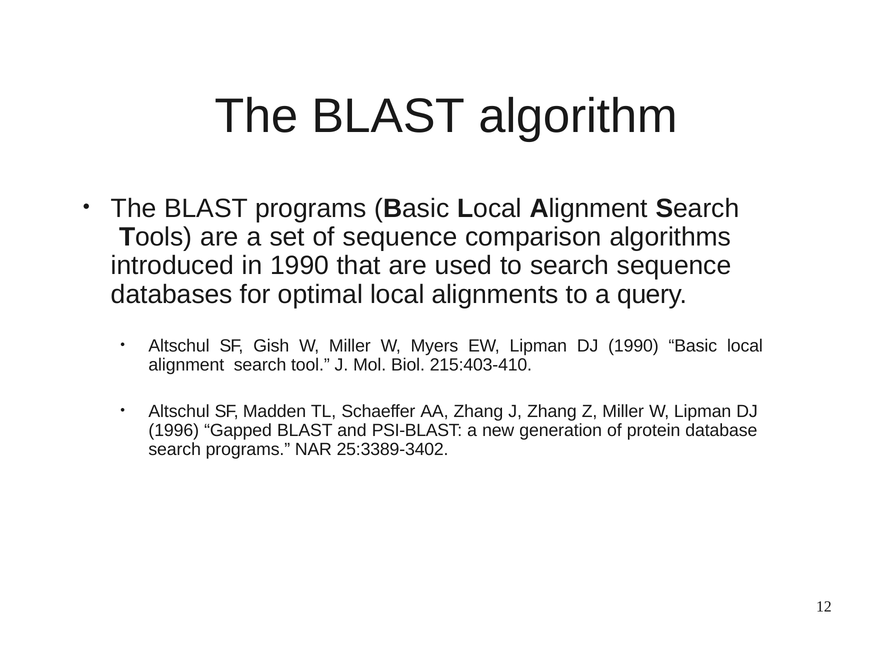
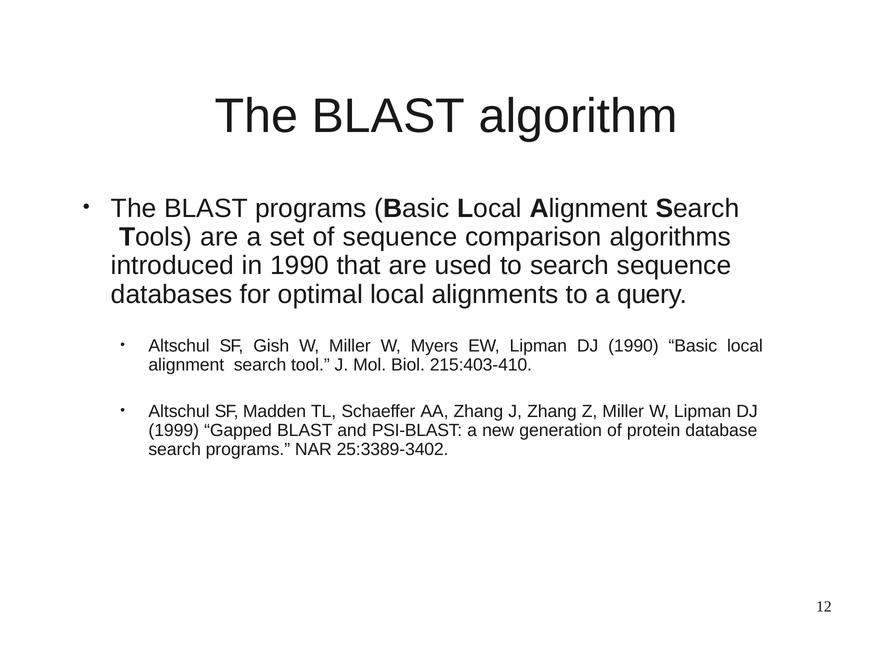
1996: 1996 -> 1999
